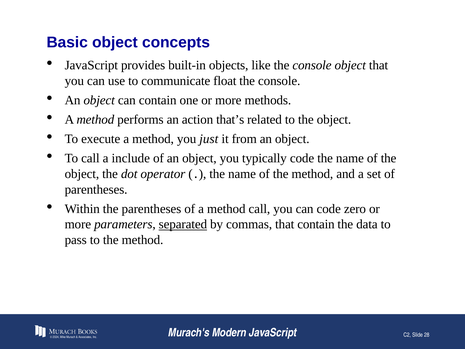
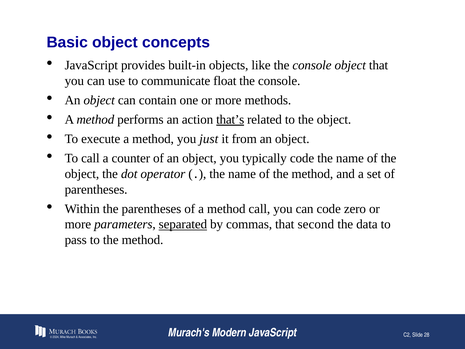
that’s underline: none -> present
include: include -> counter
that contain: contain -> second
